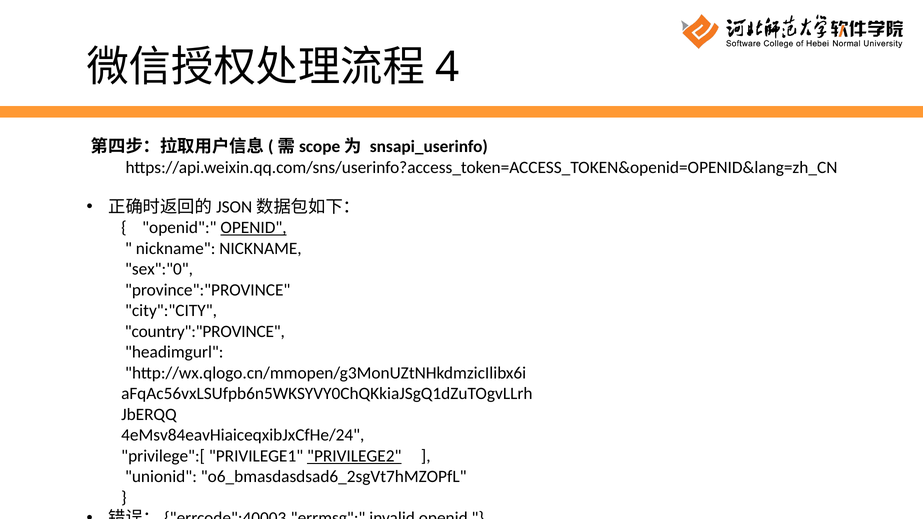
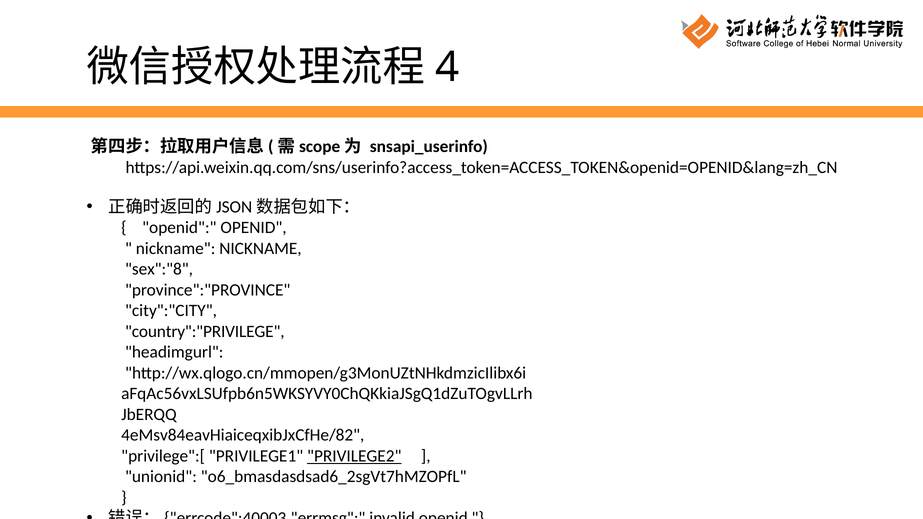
OPENID at (254, 228) underline: present -> none
sex":"0: sex":"0 -> sex":"8
country":"PROVINCE: country":"PROVINCE -> country":"PRIVILEGE
4eMsv84eavHiaiceqxibJxCfHe/24: 4eMsv84eavHiaiceqxibJxCfHe/24 -> 4eMsv84eavHiaiceqxibJxCfHe/82
